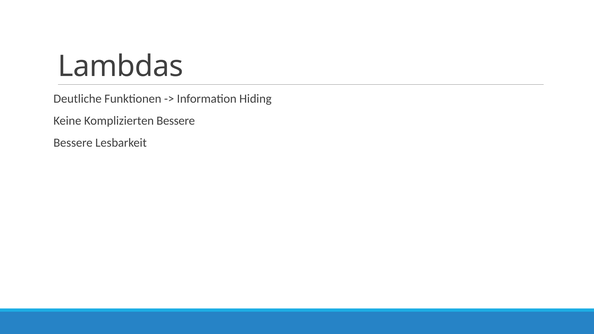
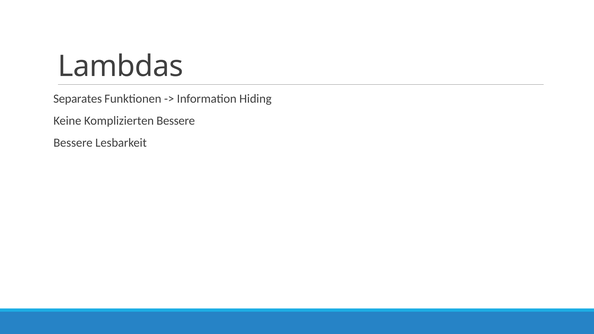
Deutliche: Deutliche -> Separates
